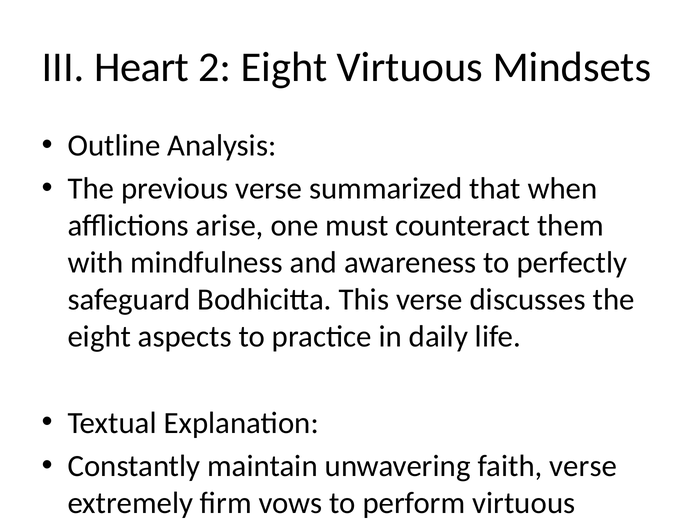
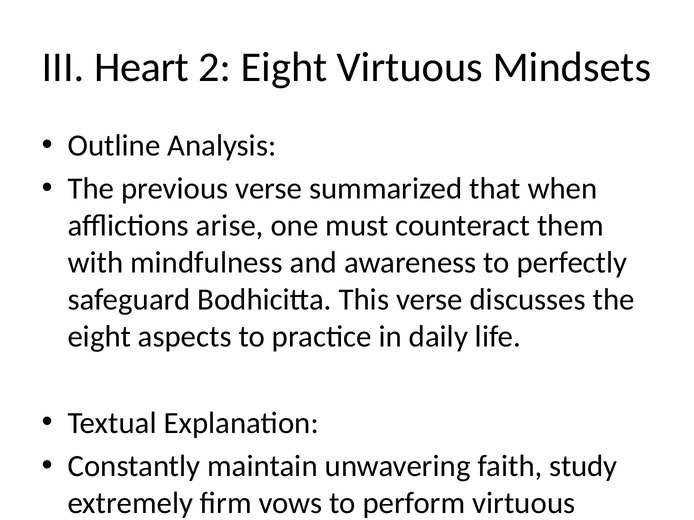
faith verse: verse -> study
